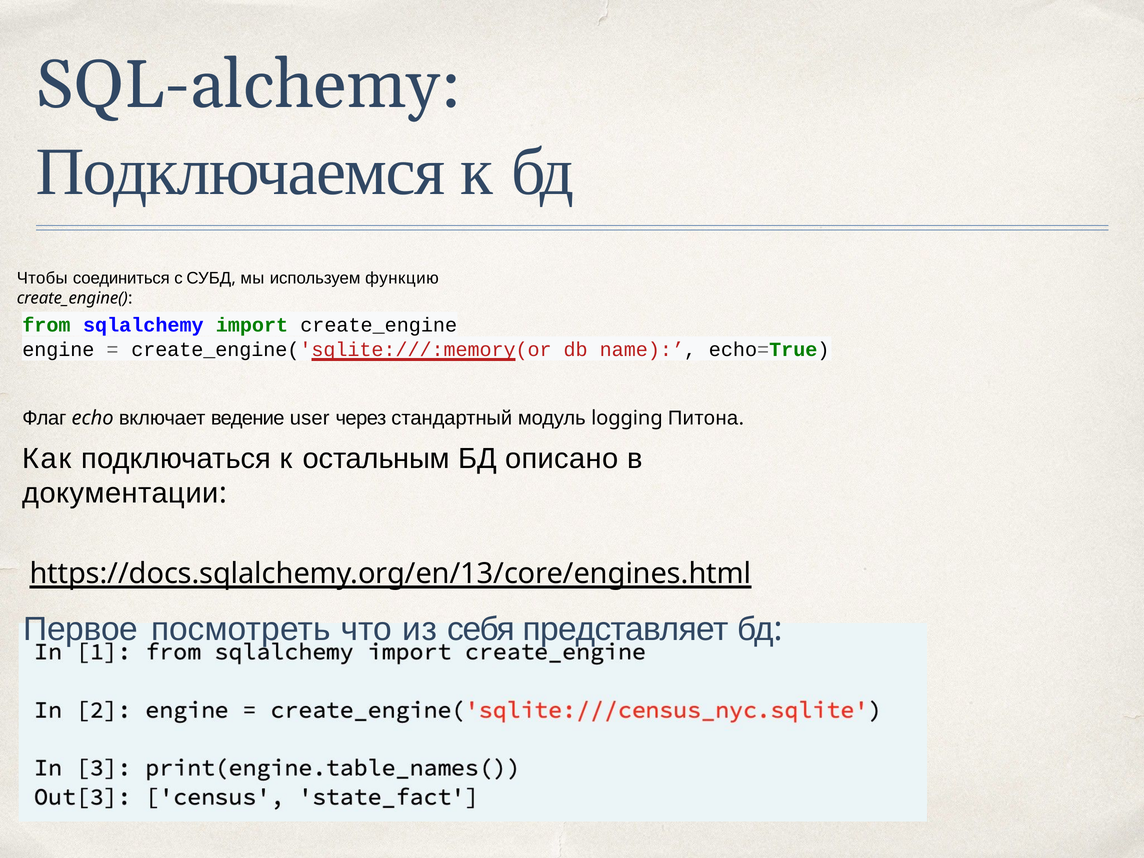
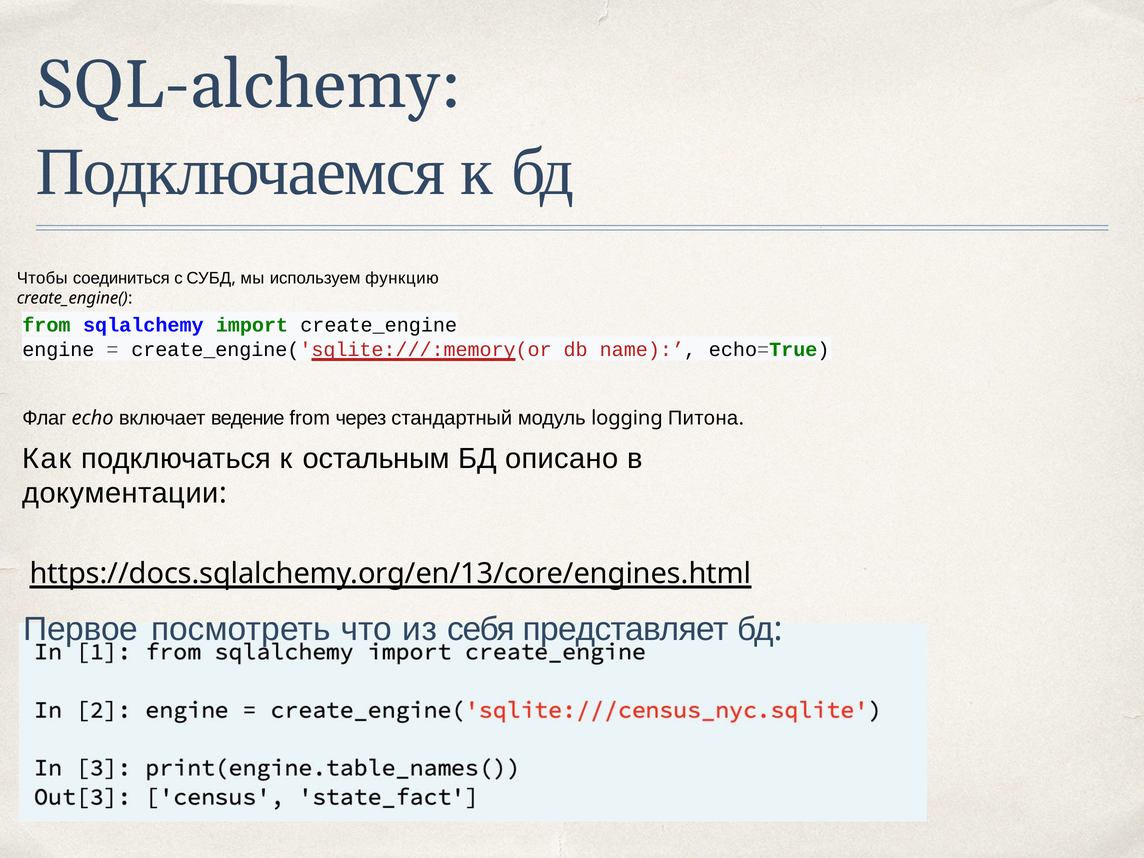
ведение user: user -> from
